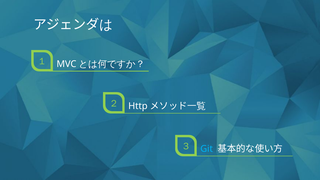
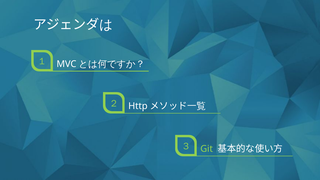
Git colour: light blue -> light green
